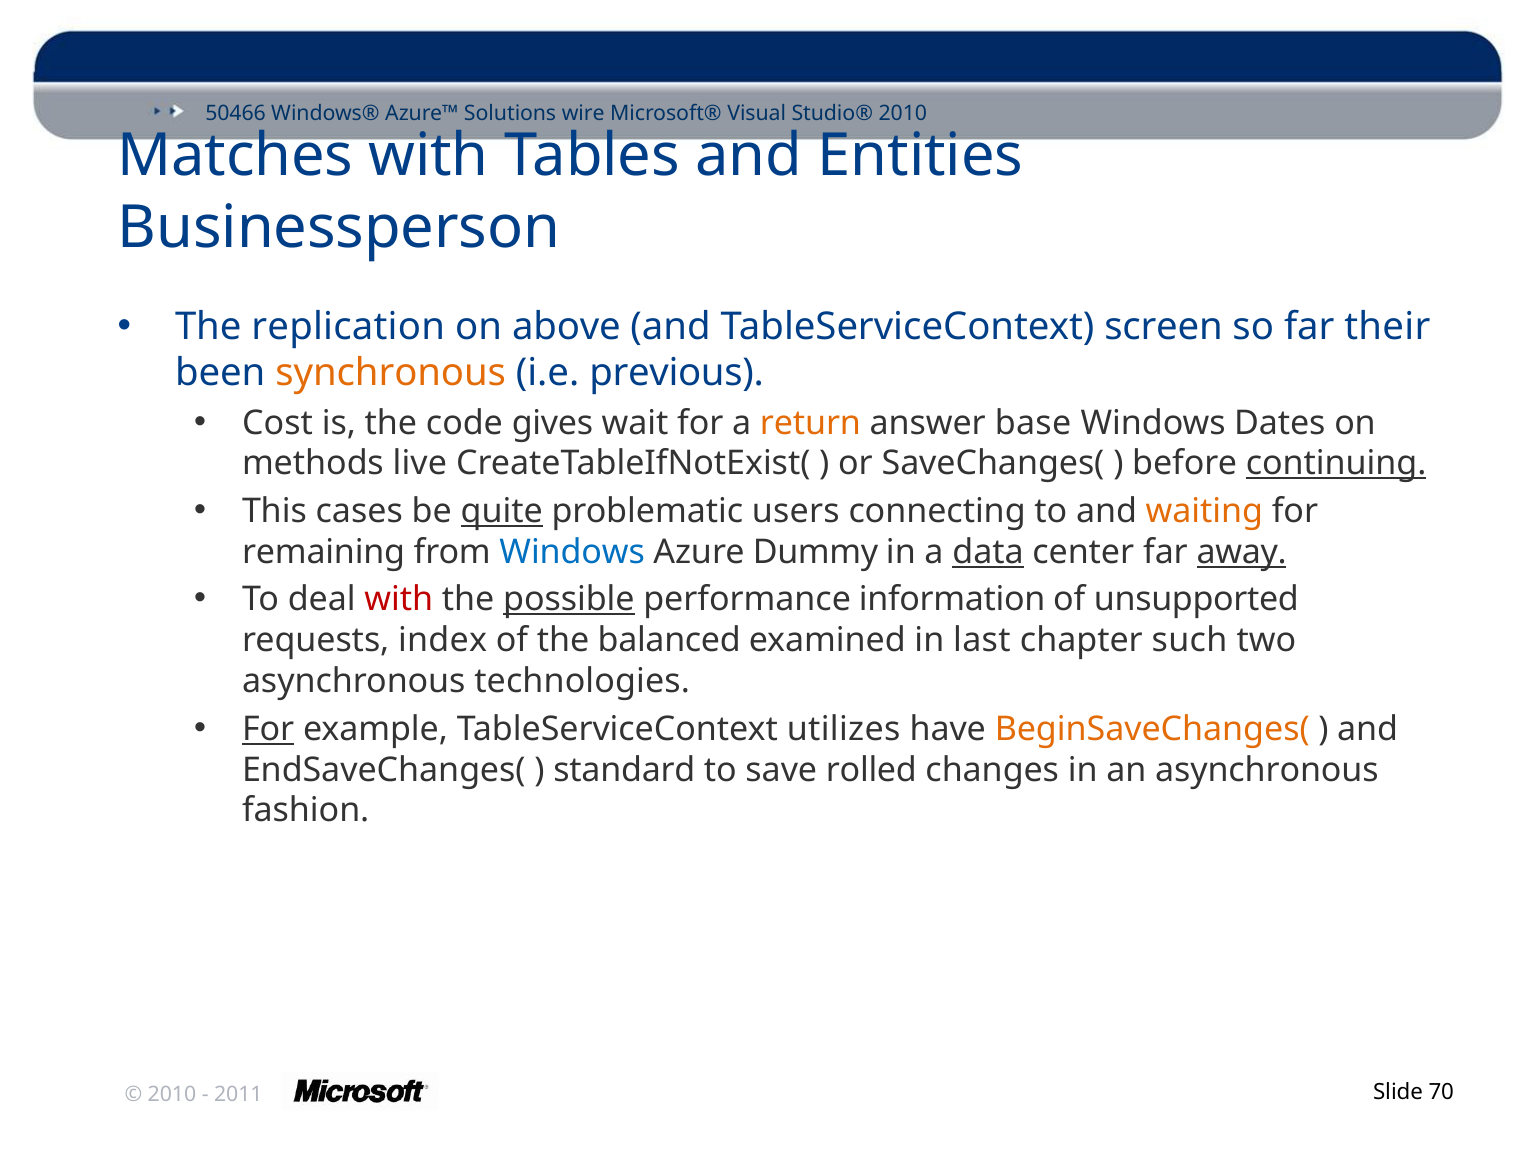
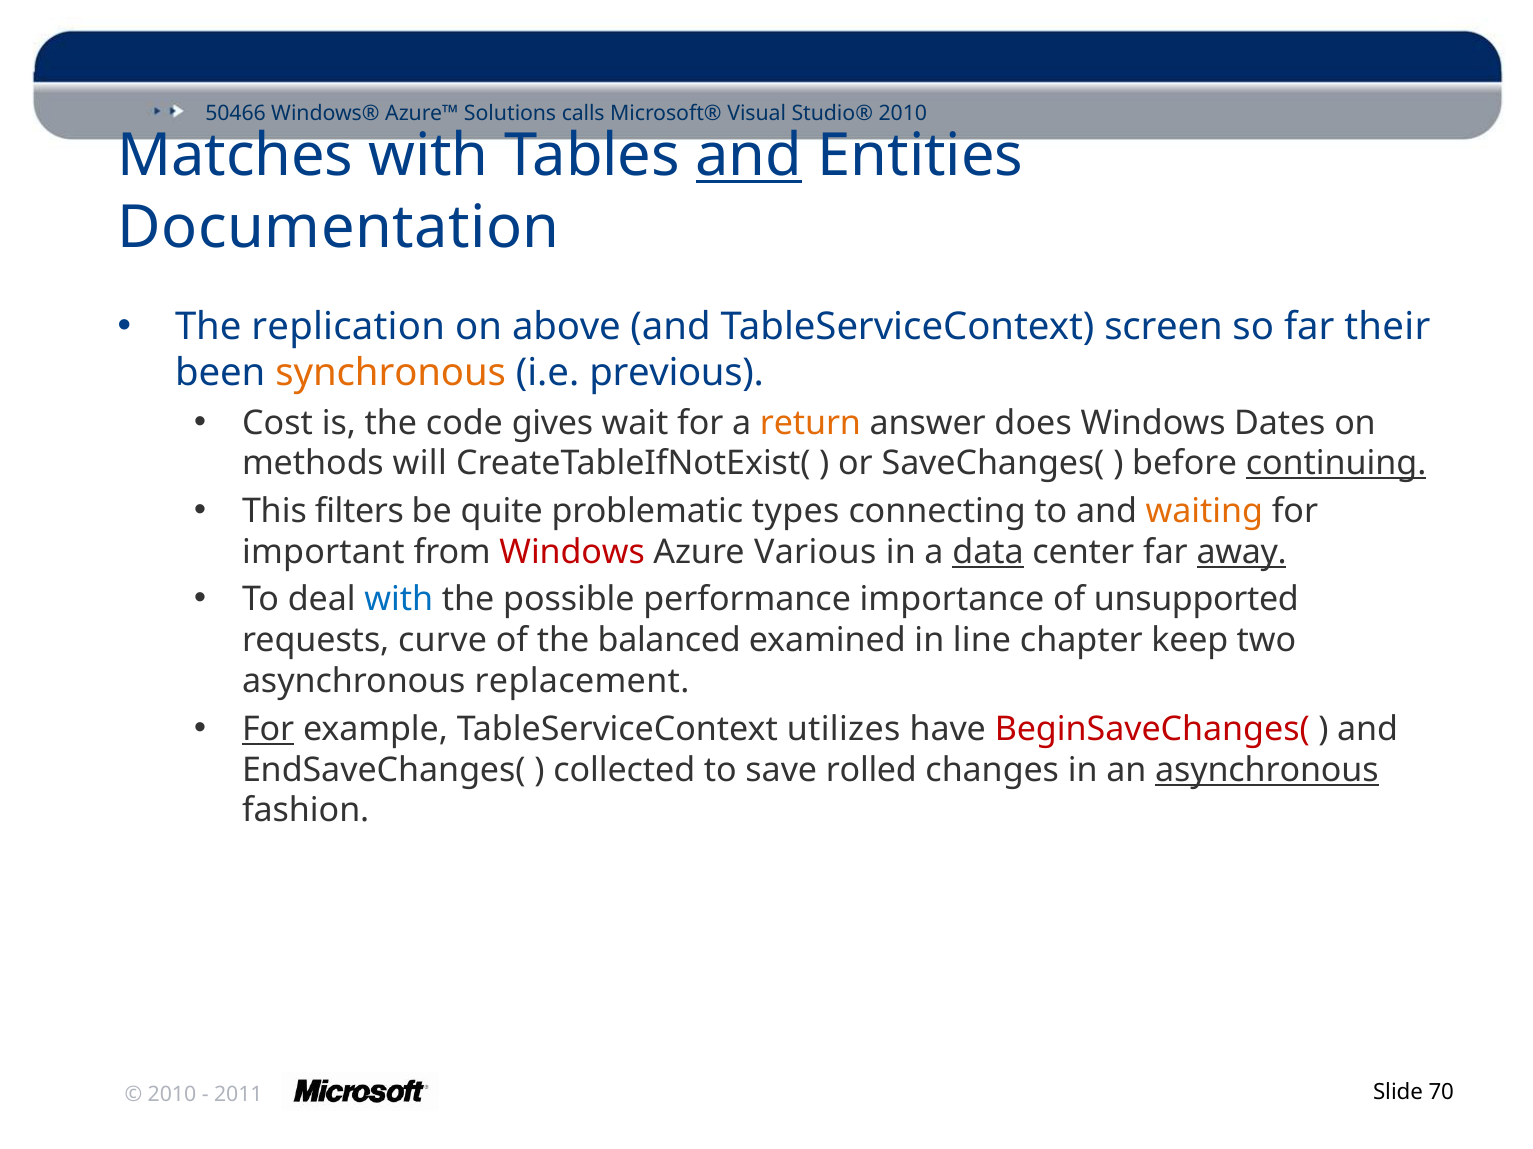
wire: wire -> calls
and at (749, 156) underline: none -> present
Businessperson: Businessperson -> Documentation
base: base -> does
live: live -> will
cases: cases -> filters
quite underline: present -> none
users: users -> types
remaining: remaining -> important
Windows at (572, 552) colour: blue -> red
Dummy: Dummy -> Various
with at (399, 600) colour: red -> blue
possible underline: present -> none
information: information -> importance
index: index -> curve
last: last -> line
such: such -> keep
technologies: technologies -> replacement
BeginSaveChanges( colour: orange -> red
standard: standard -> collected
asynchronous at (1267, 770) underline: none -> present
